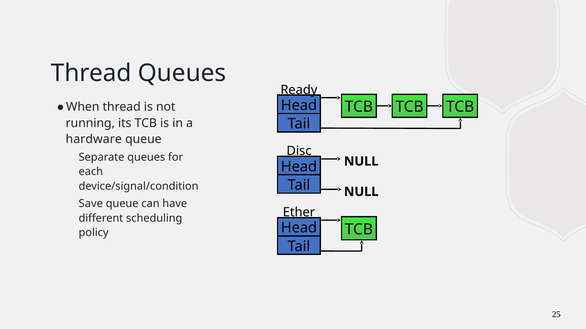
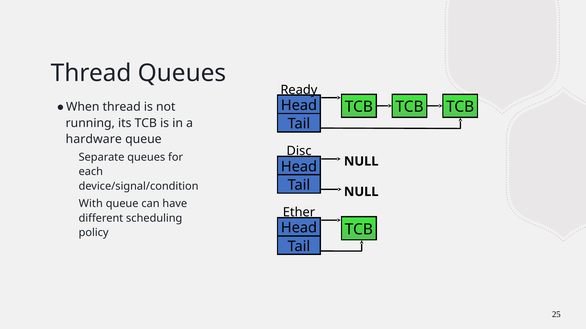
Save: Save -> With
